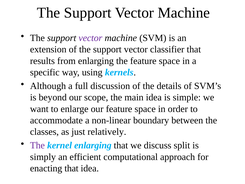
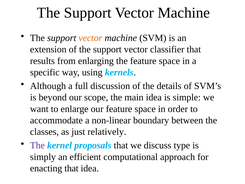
vector at (90, 38) colour: purple -> orange
kernel enlarging: enlarging -> proposals
split: split -> type
